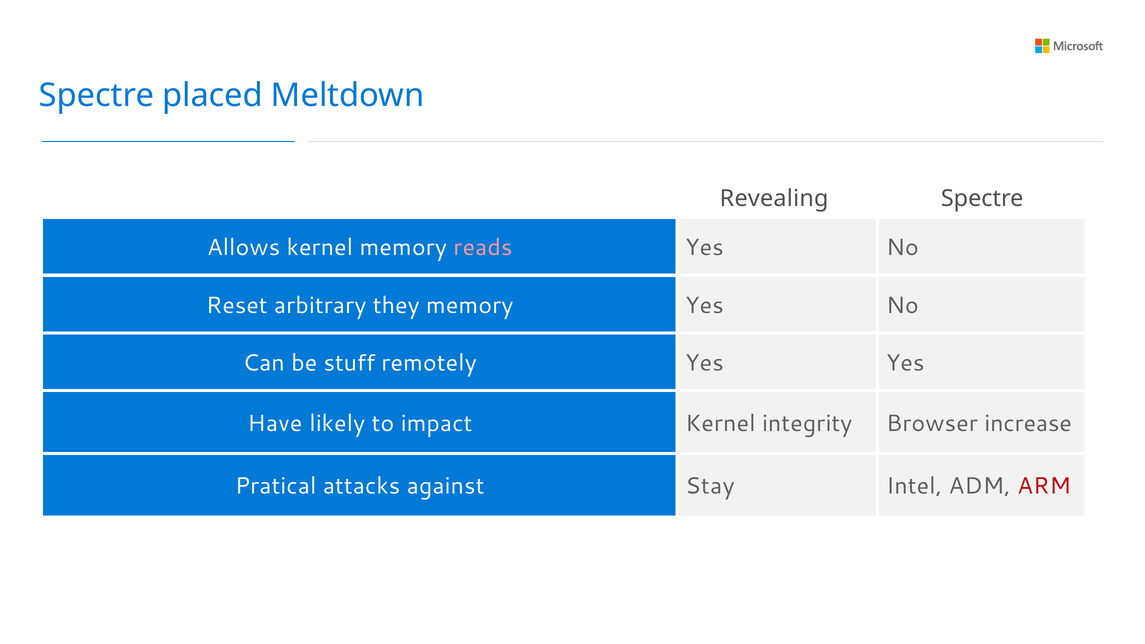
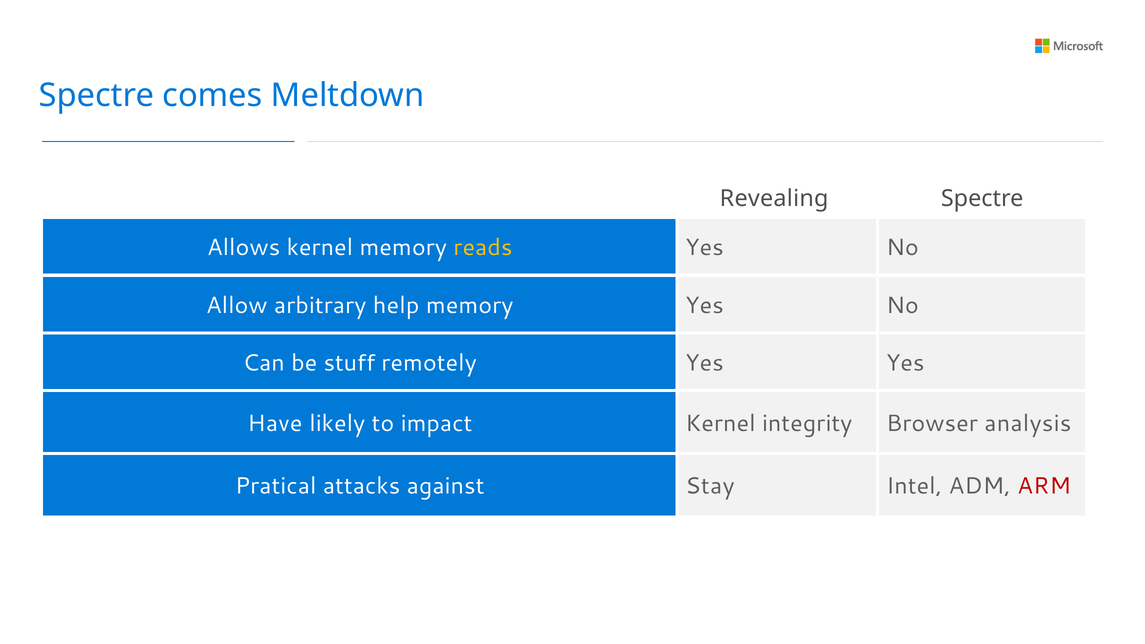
placed: placed -> comes
reads colour: pink -> yellow
Reset: Reset -> Allow
they: they -> help
increase: increase -> analysis
